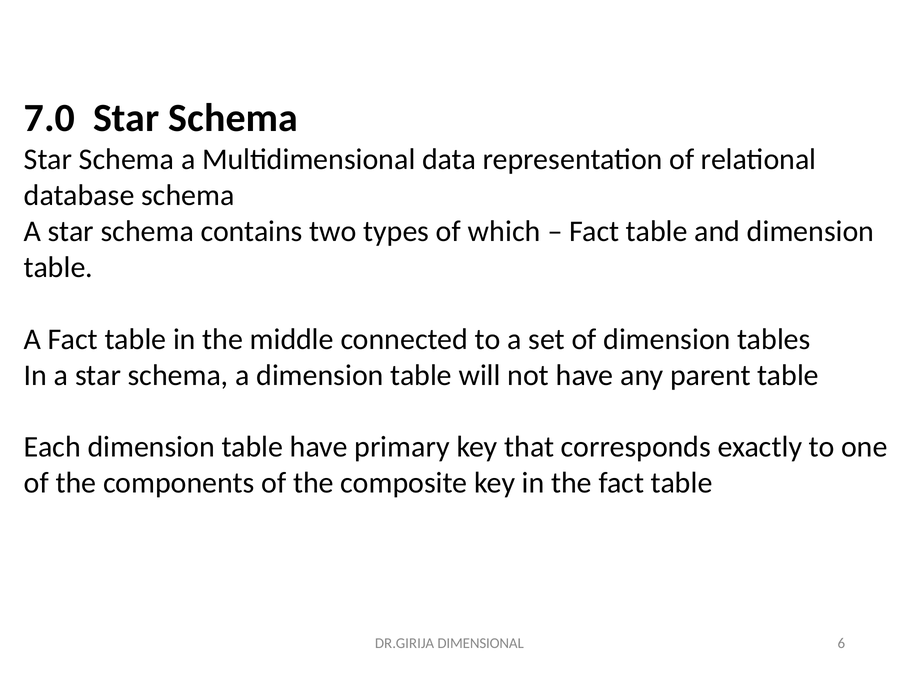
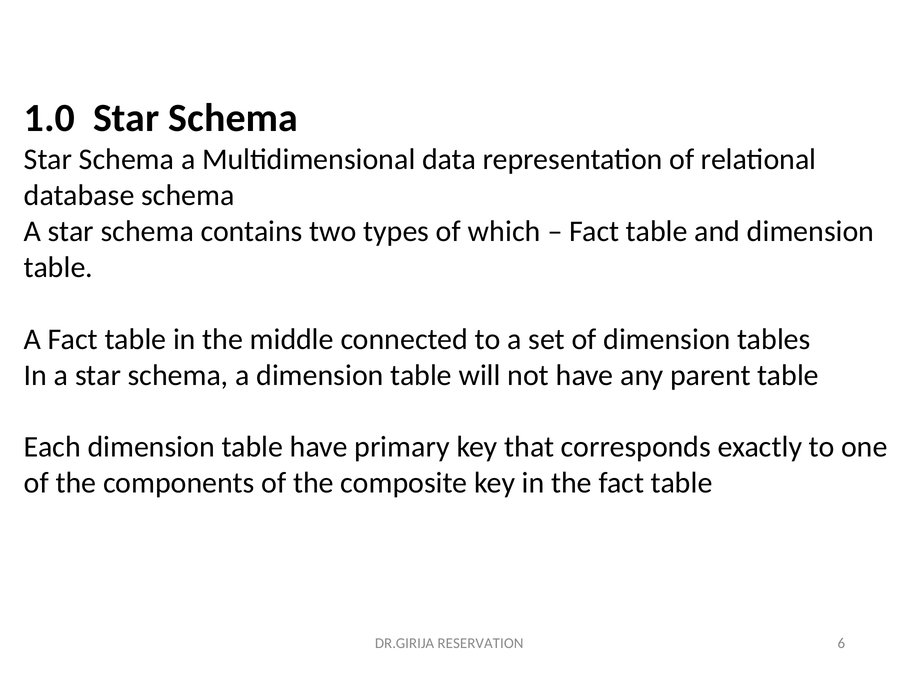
7.0: 7.0 -> 1.0
DIMENSIONAL: DIMENSIONAL -> RESERVATION
